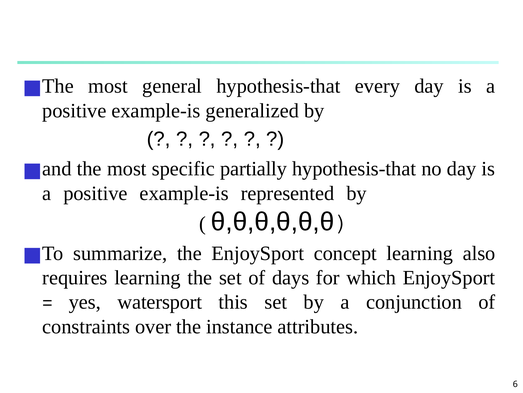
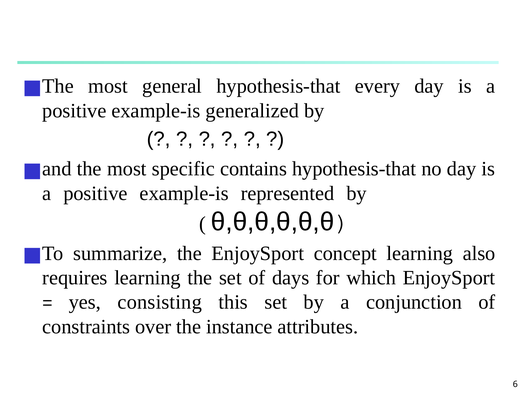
partially: partially -> contains
watersport: watersport -> consisting
